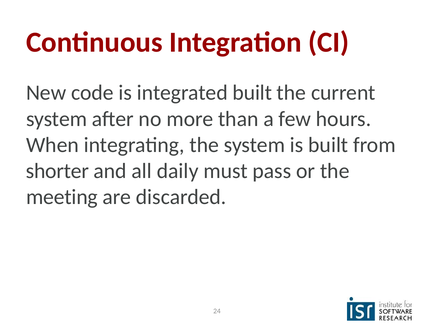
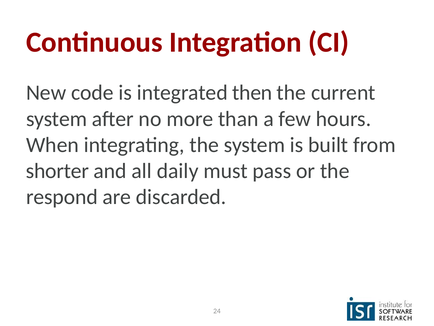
integrated built: built -> then
meeting: meeting -> respond
